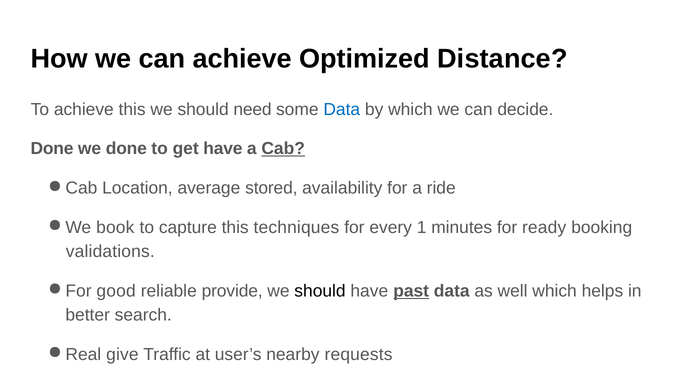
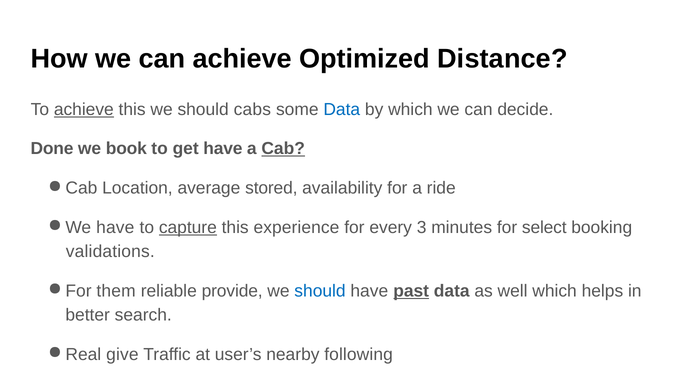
achieve at (84, 109) underline: none -> present
need: need -> cabs
we done: done -> book
book at (115, 228): book -> have
capture underline: none -> present
techniques: techniques -> experience
1: 1 -> 3
ready: ready -> select
good: good -> them
should at (320, 291) colour: black -> blue
requests: requests -> following
